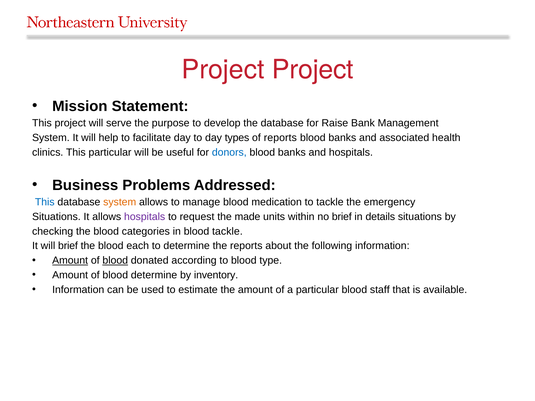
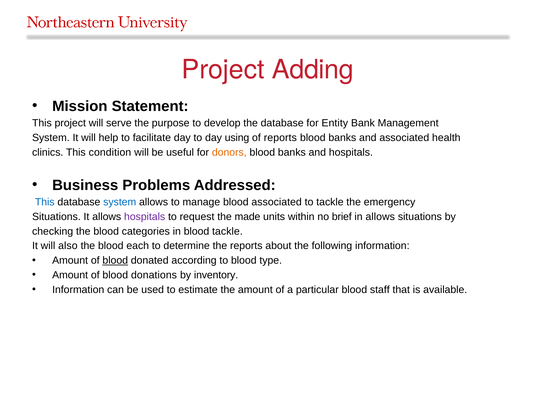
Project Project: Project -> Adding
Raise: Raise -> Entity
types: types -> using
This particular: particular -> condition
donors colour: blue -> orange
system at (120, 202) colour: orange -> blue
blood medication: medication -> associated
in details: details -> allows
will brief: brief -> also
Amount at (70, 261) underline: present -> none
blood determine: determine -> donations
